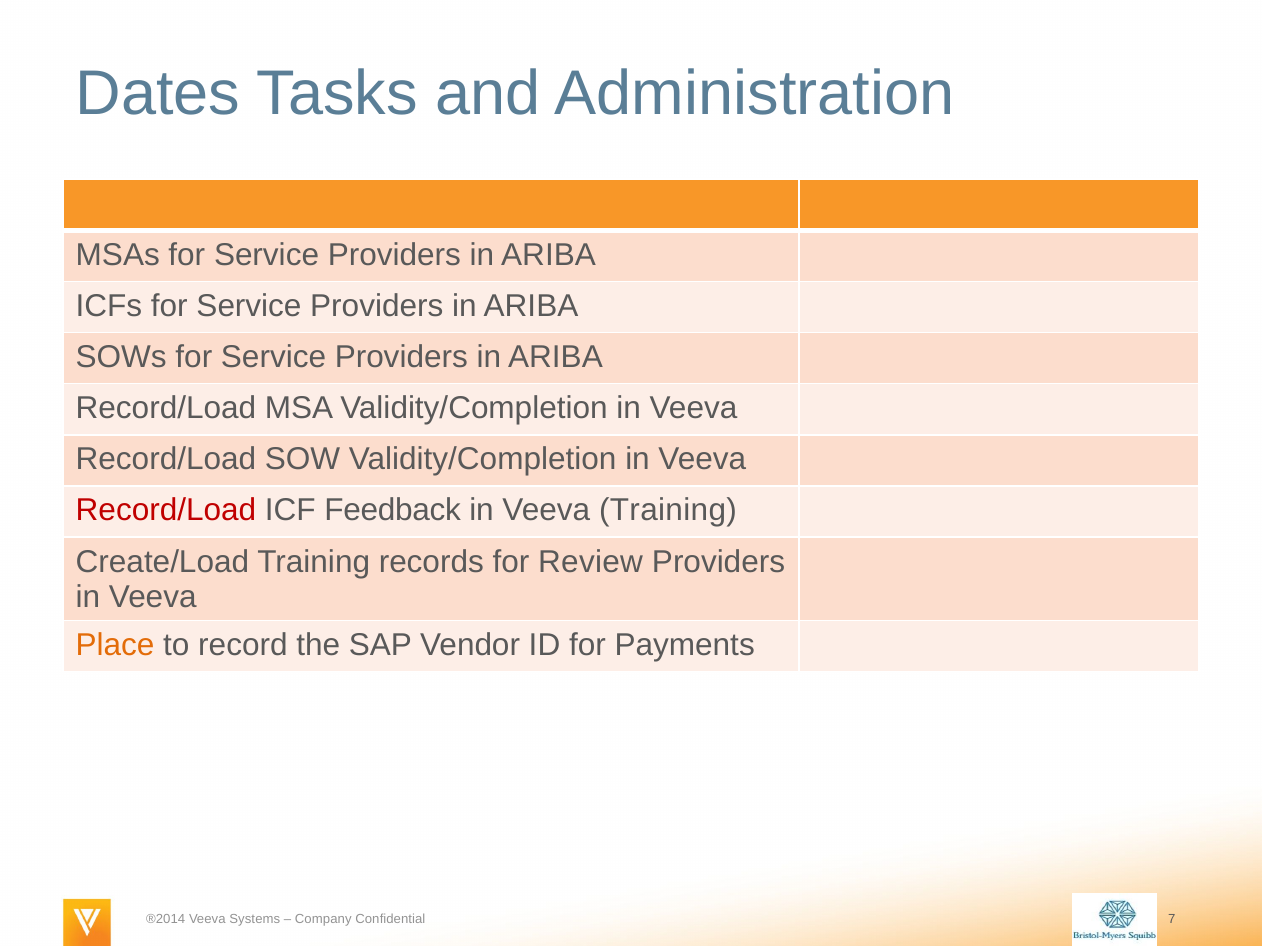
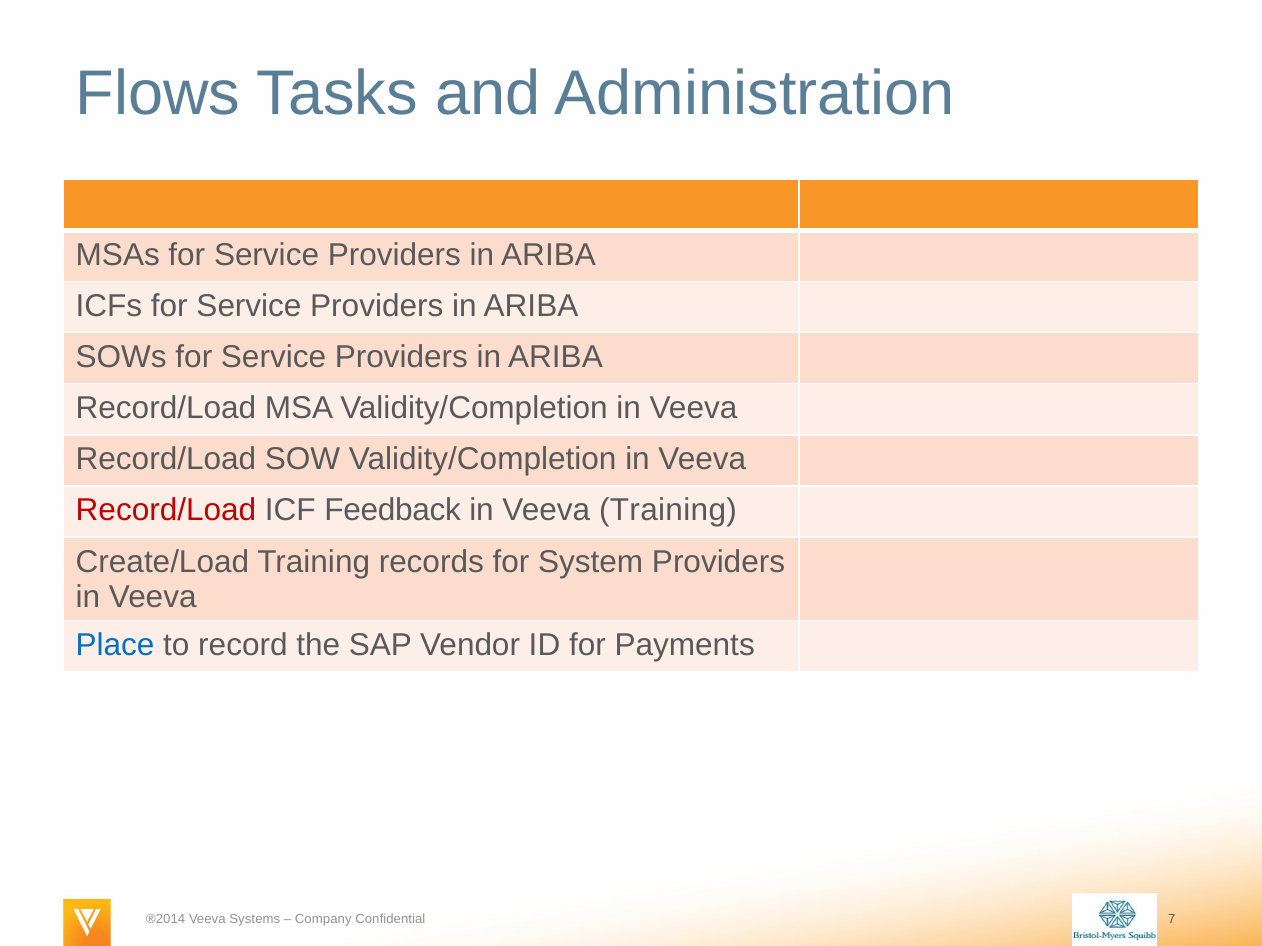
Dates: Dates -> Flows
Review: Review -> System
Place colour: orange -> blue
